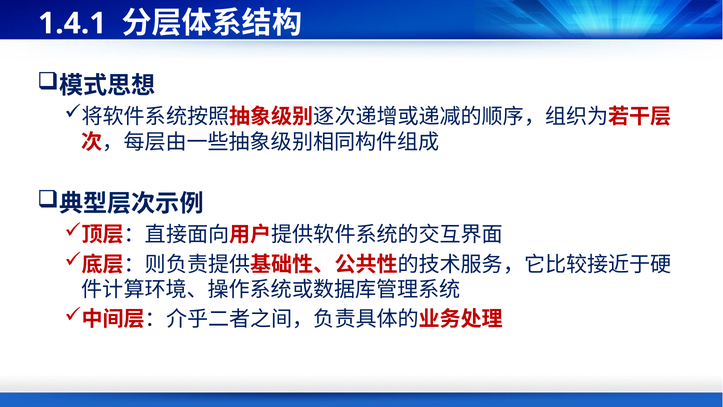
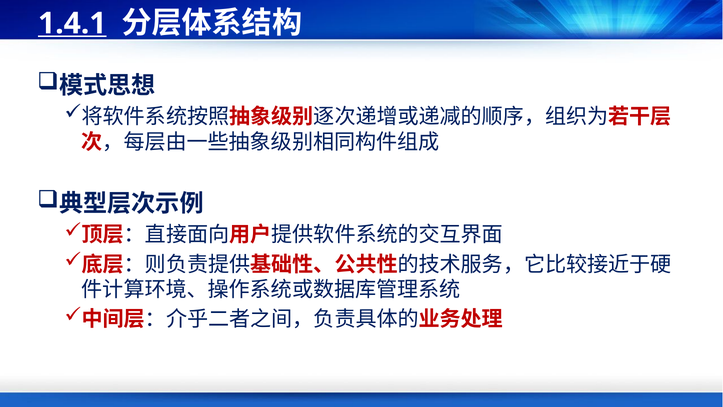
1.4.1 underline: none -> present
